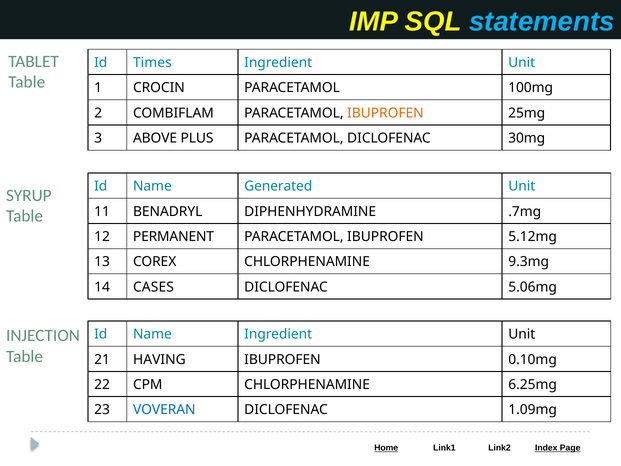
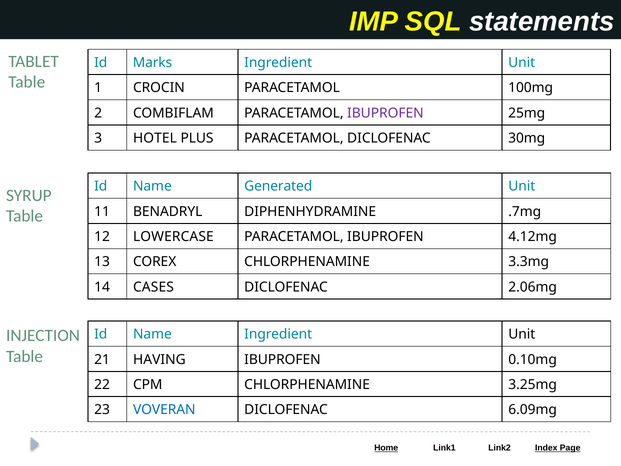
statements colour: light blue -> white
Times: Times -> Marks
IBUPROFEN at (385, 113) colour: orange -> purple
ABOVE: ABOVE -> HOTEL
PERMANENT: PERMANENT -> LOWERCASE
5.12mg: 5.12mg -> 4.12mg
9.3mg: 9.3mg -> 3.3mg
5.06mg: 5.06mg -> 2.06mg
6.25mg: 6.25mg -> 3.25mg
1.09mg: 1.09mg -> 6.09mg
